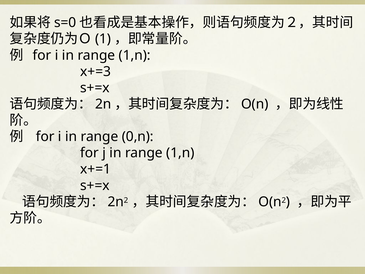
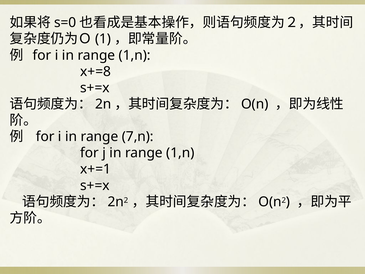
x+=3: x+=3 -> x+=8
0,n: 0,n -> 7,n
